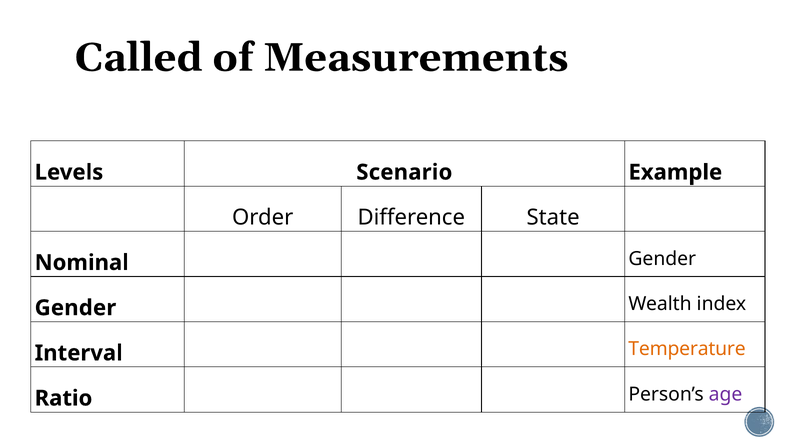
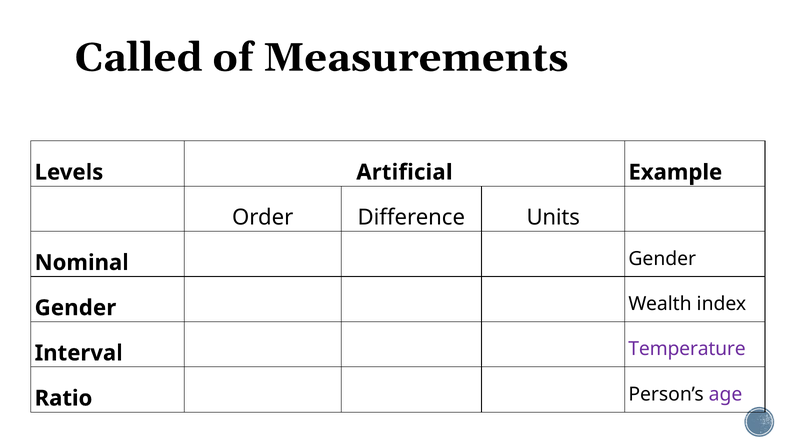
Scenario: Scenario -> Artificial
State: State -> Units
Temperature colour: orange -> purple
